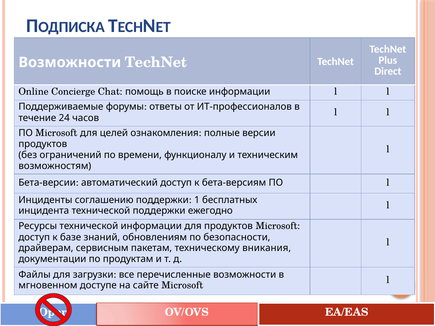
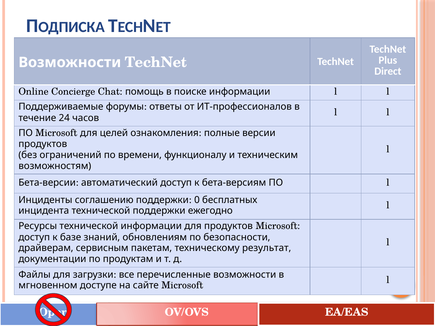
1: 1 -> 0
вникания: вникания -> результат
